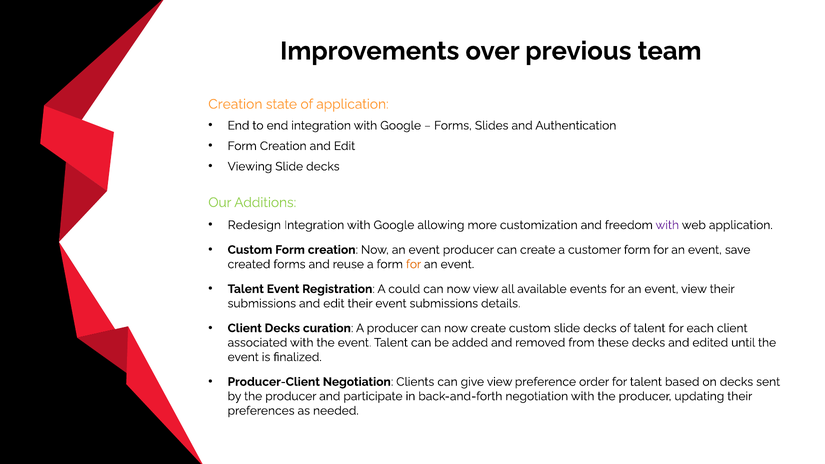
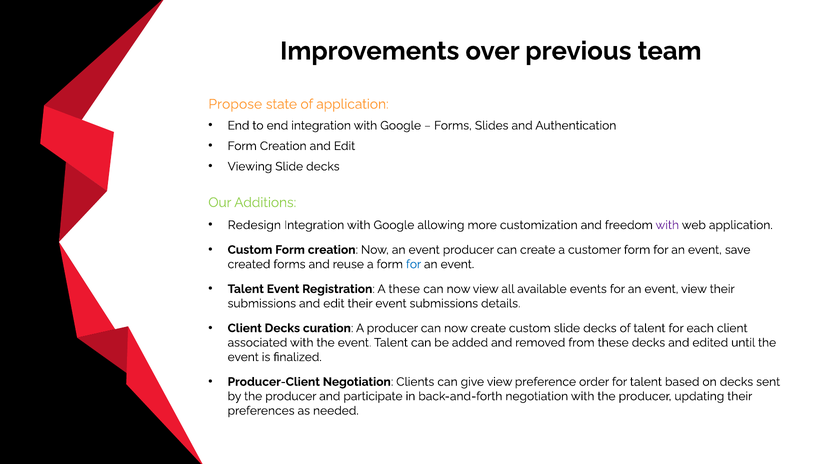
Creation at (235, 104): Creation -> Propose
for at (414, 264) colour: orange -> blue
A could: could -> these
